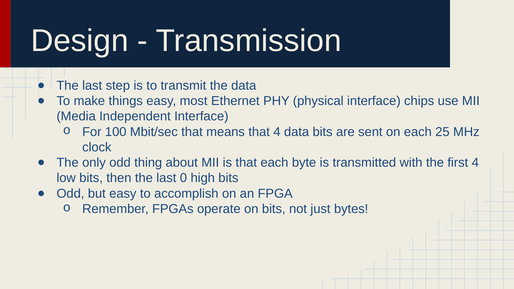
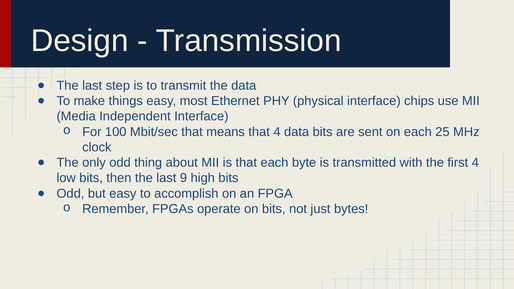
0: 0 -> 9
